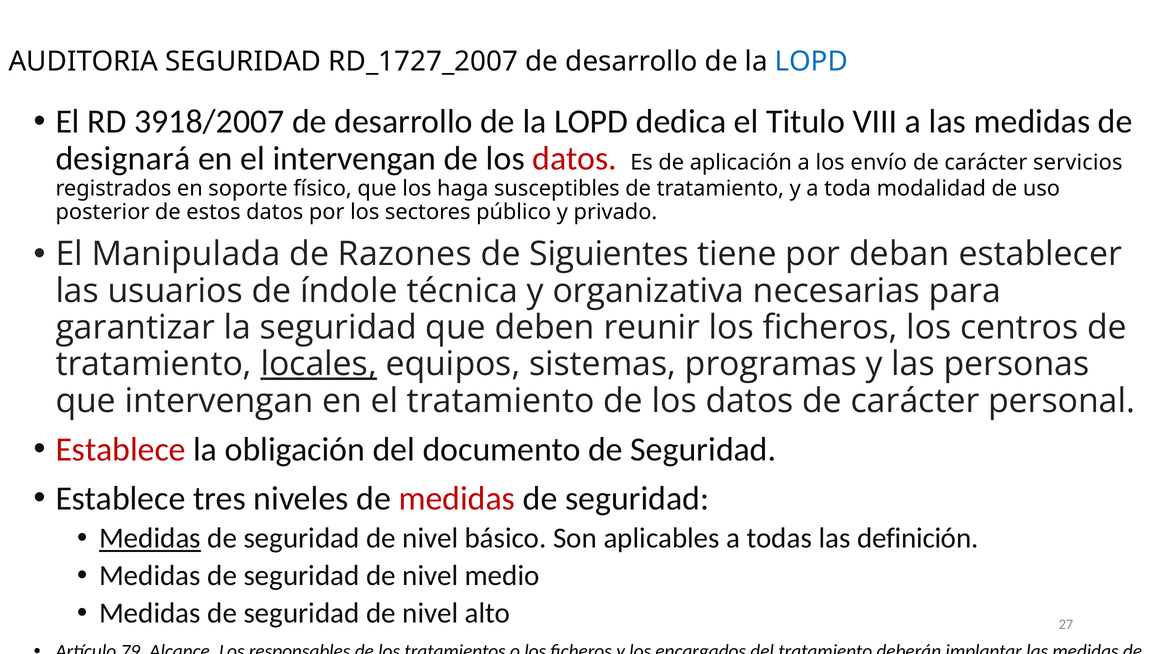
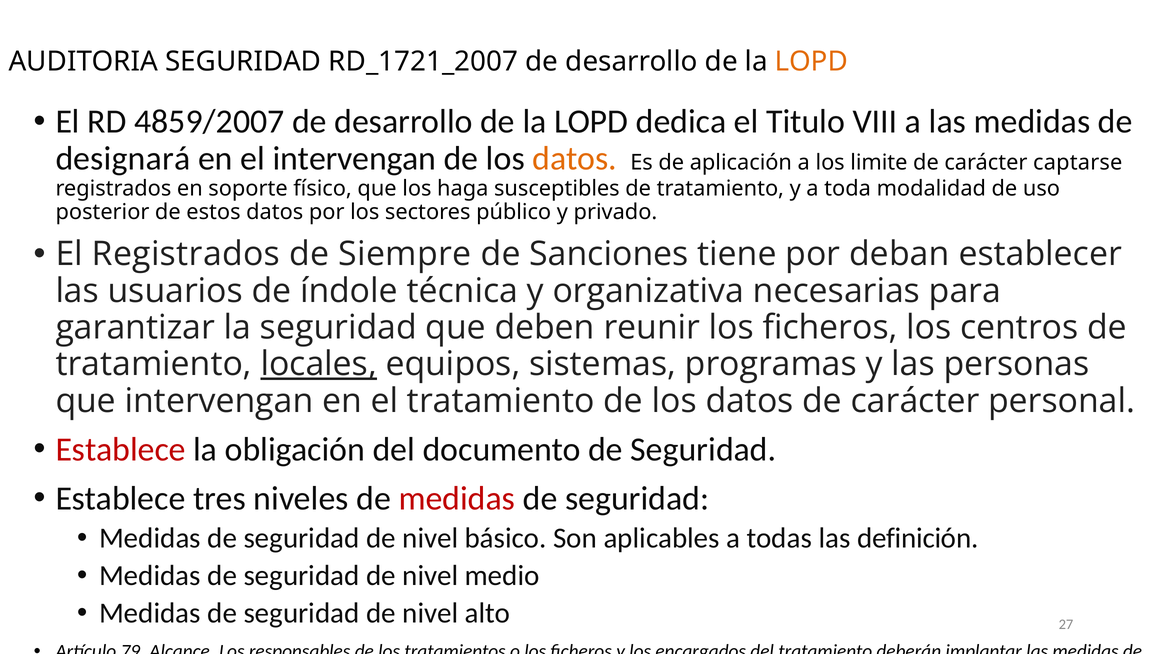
RD_1727_2007: RD_1727_2007 -> RD_1721_2007
LOPD at (811, 62) colour: blue -> orange
3918/2007: 3918/2007 -> 4859/2007
datos at (575, 158) colour: red -> orange
envío: envío -> limite
servicios: servicios -> captarse
El Manipulada: Manipulada -> Registrados
Razones: Razones -> Siempre
Siguientes: Siguientes -> Sanciones
Medidas at (150, 538) underline: present -> none
